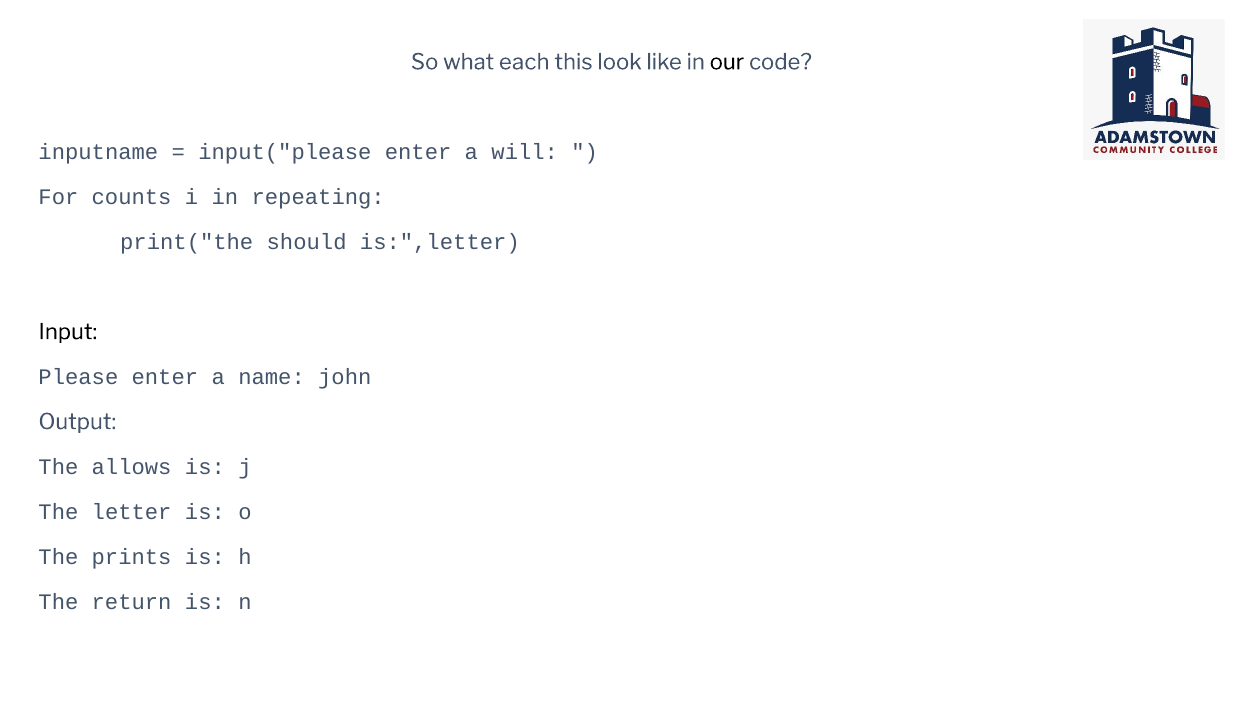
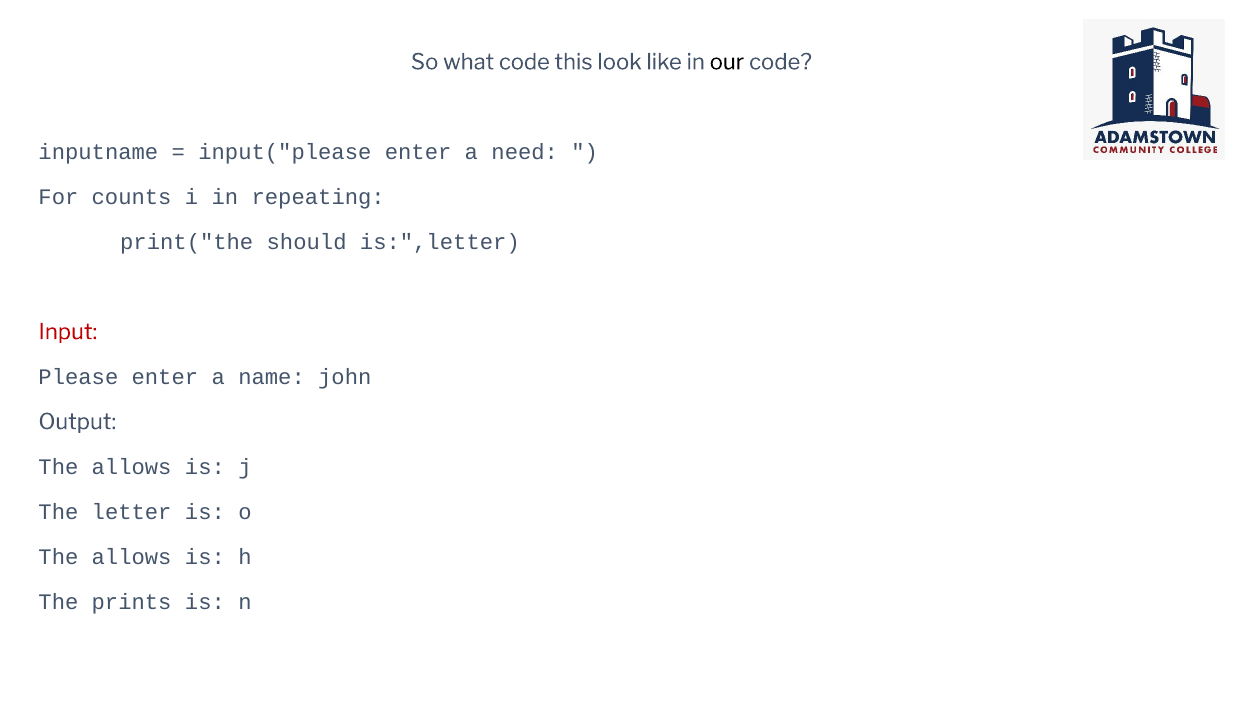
what each: each -> code
will: will -> need
Input colour: black -> red
prints at (132, 557): prints -> allows
return: return -> prints
